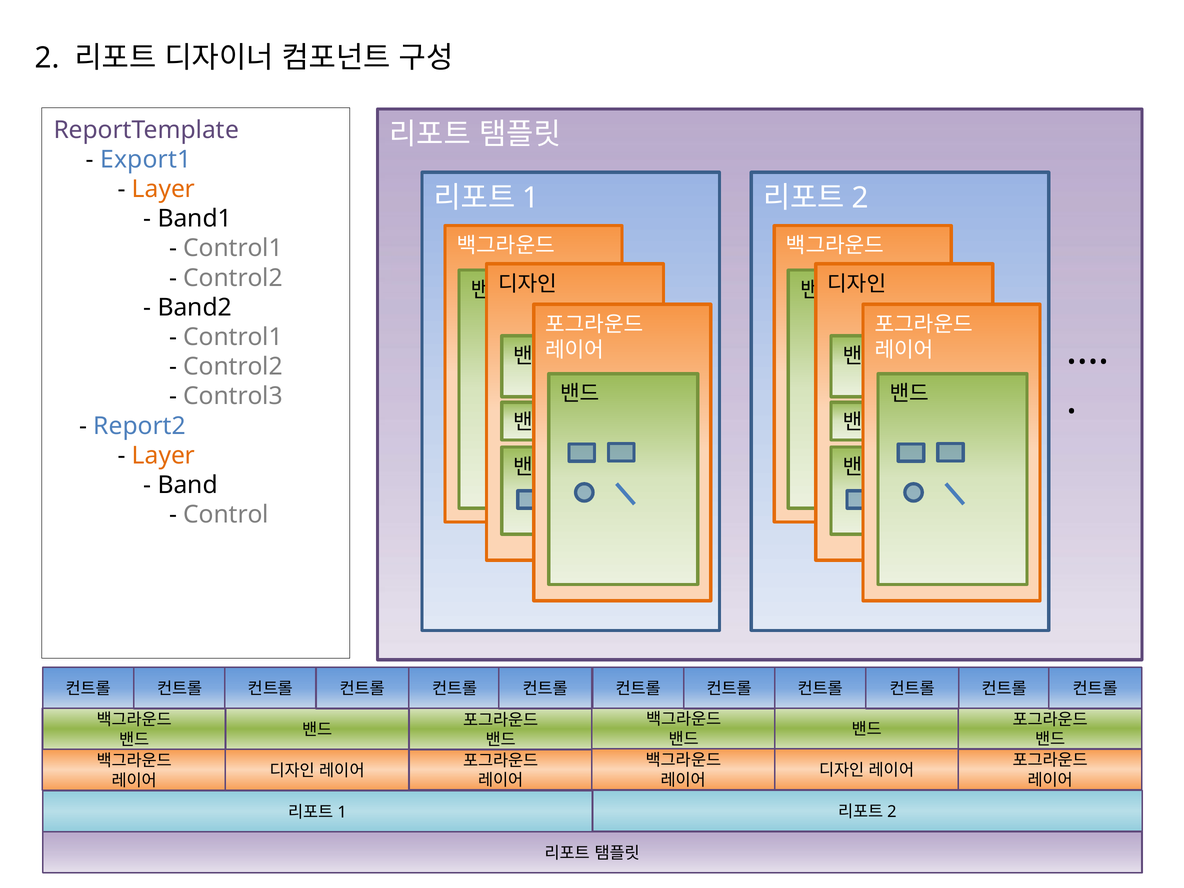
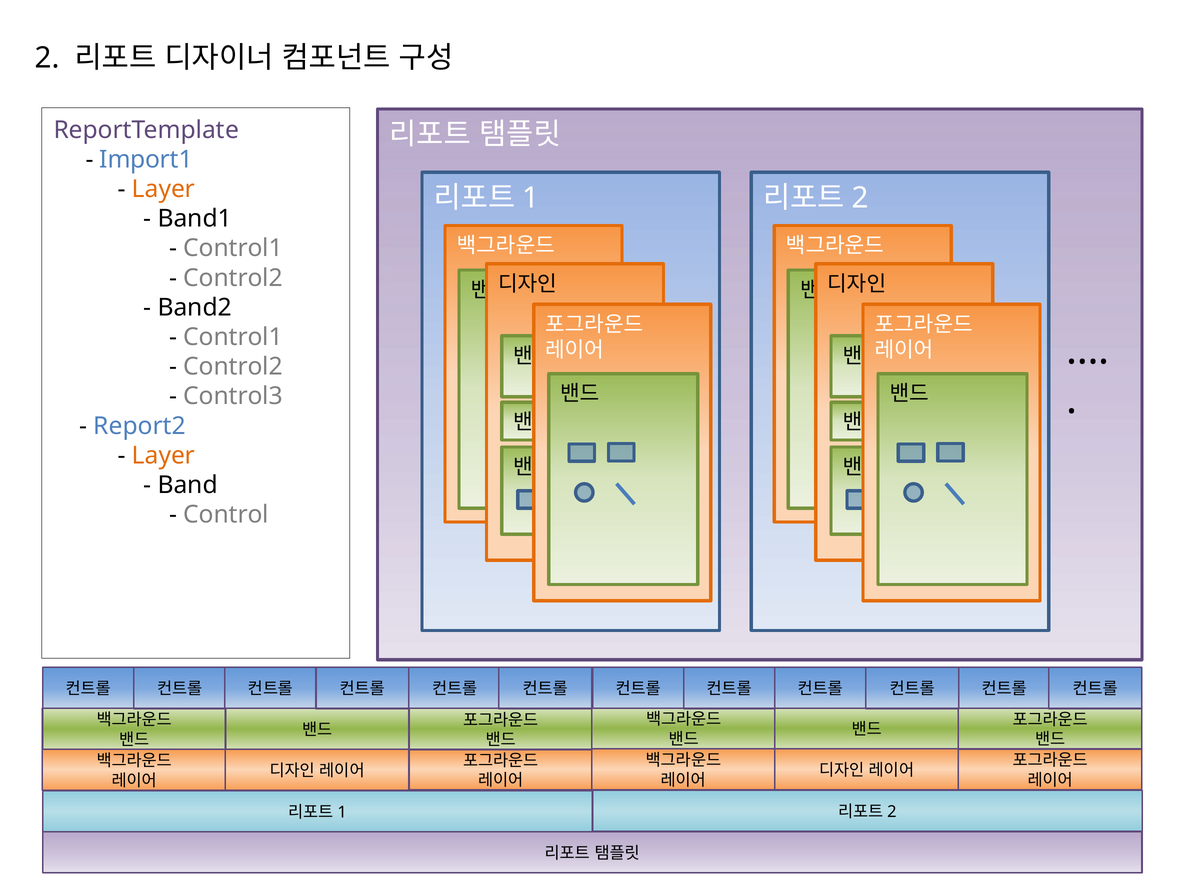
Export1: Export1 -> Import1
